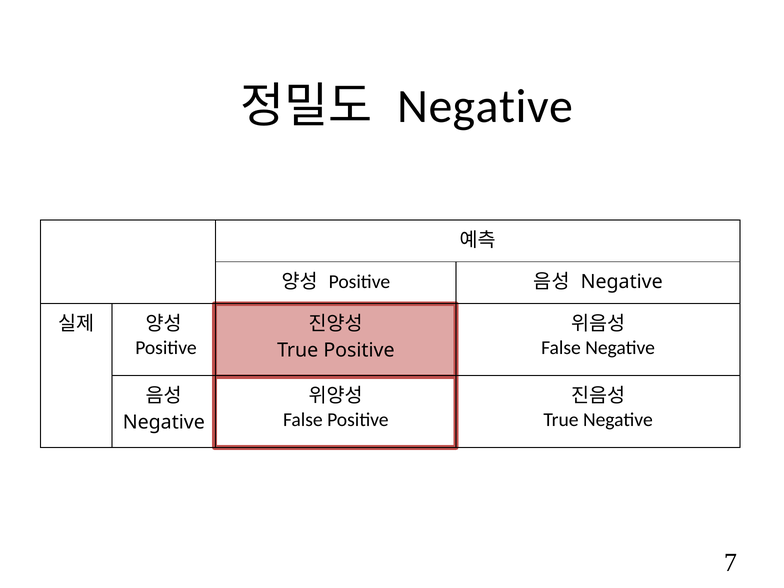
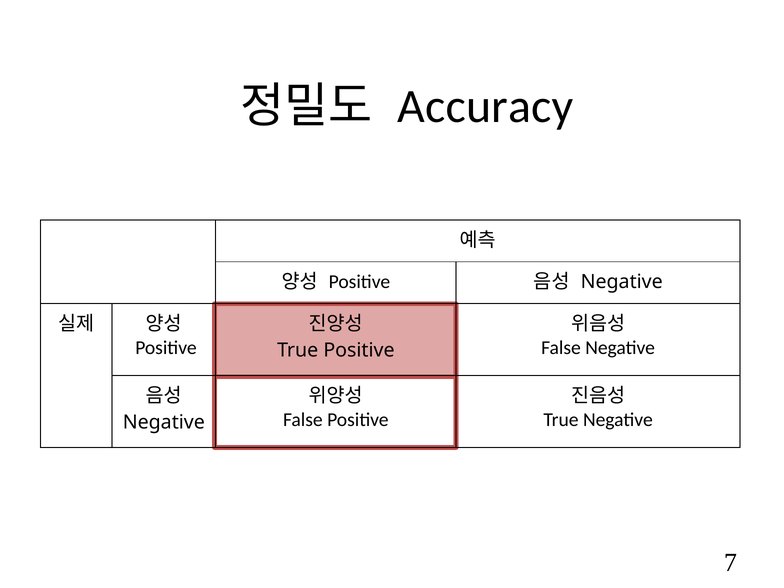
Negative at (485, 106): Negative -> Accuracy
